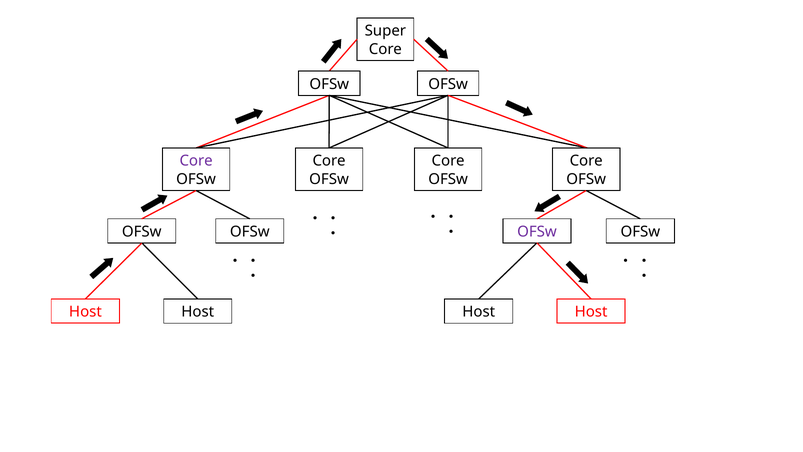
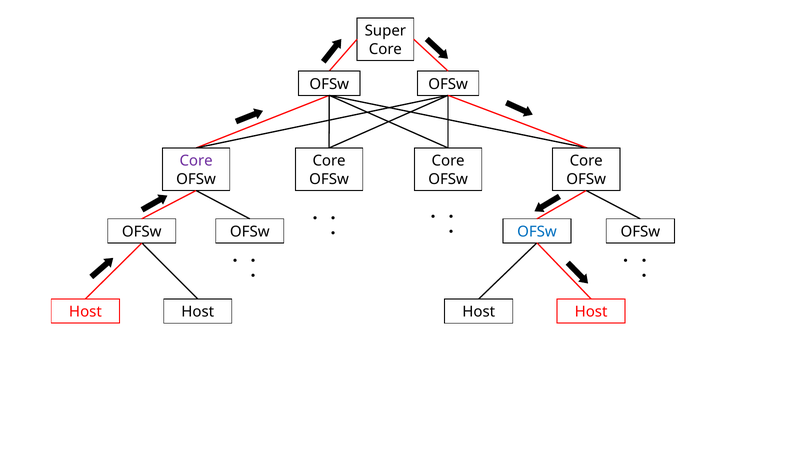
OFSw at (537, 232) colour: purple -> blue
